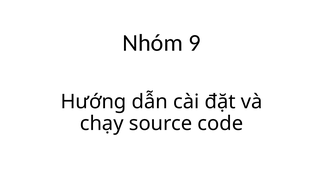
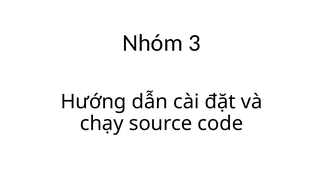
9: 9 -> 3
